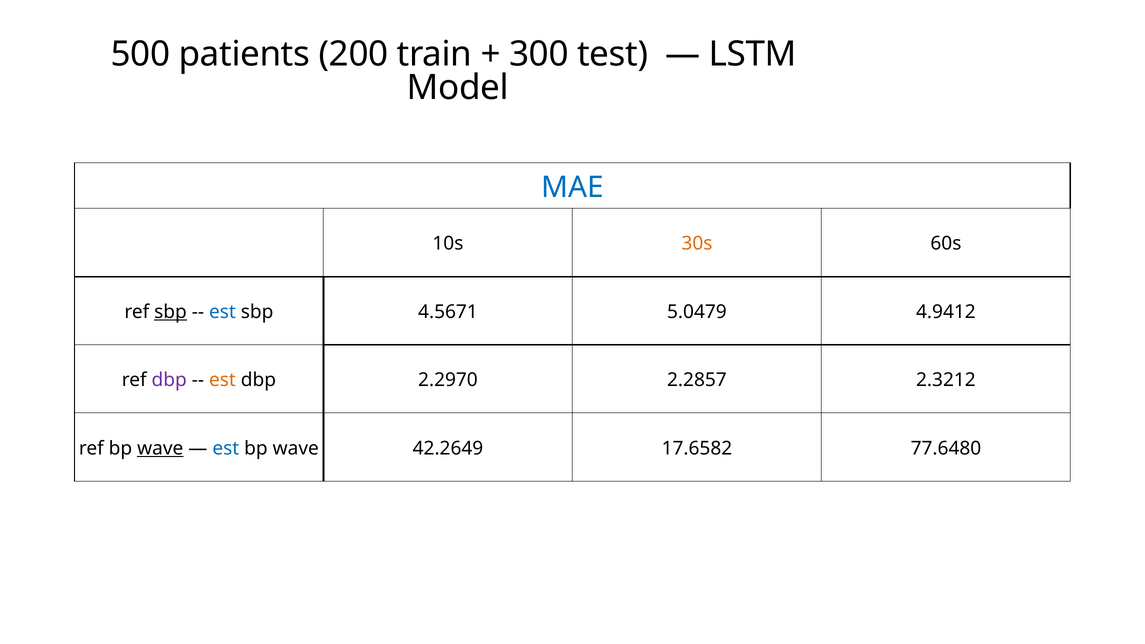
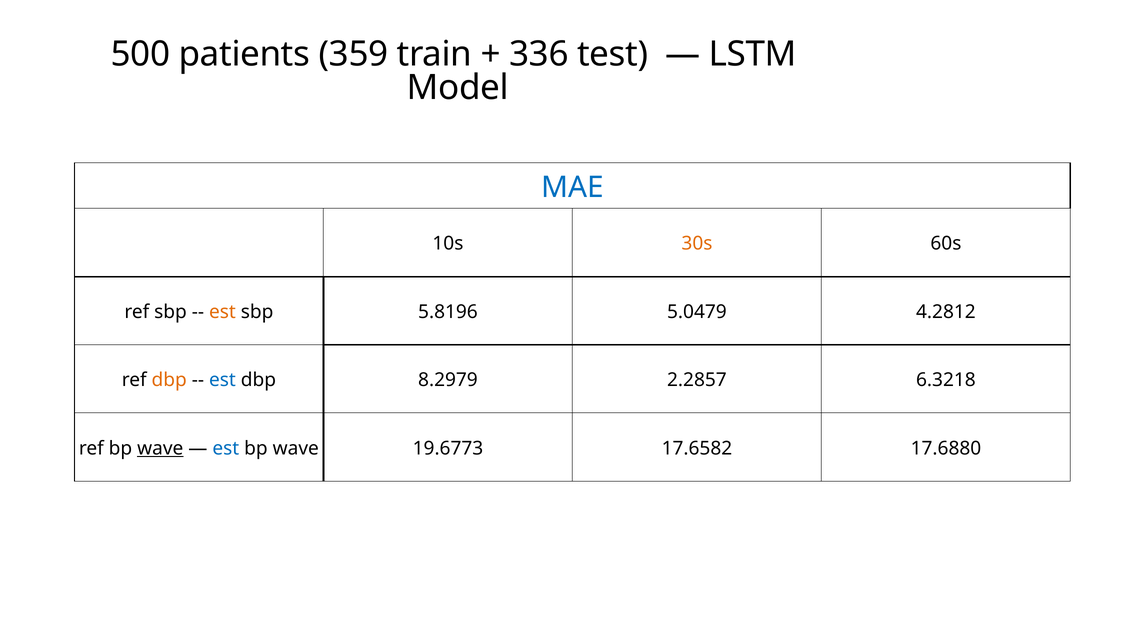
200: 200 -> 359
300: 300 -> 336
sbp at (170, 312) underline: present -> none
est at (222, 312) colour: blue -> orange
4.5671: 4.5671 -> 5.8196
4.9412: 4.9412 -> 4.2812
dbp at (169, 380) colour: purple -> orange
est at (222, 380) colour: orange -> blue
2.2970: 2.2970 -> 8.2979
2.3212: 2.3212 -> 6.3218
42.2649: 42.2649 -> 19.6773
77.6480: 77.6480 -> 17.6880
